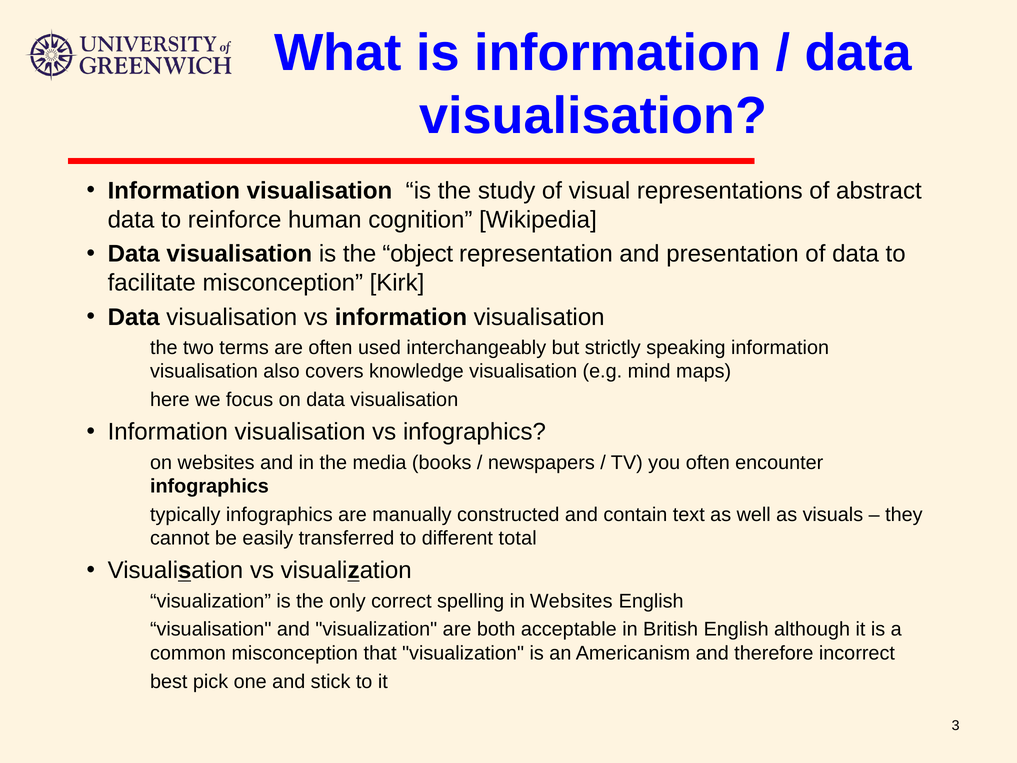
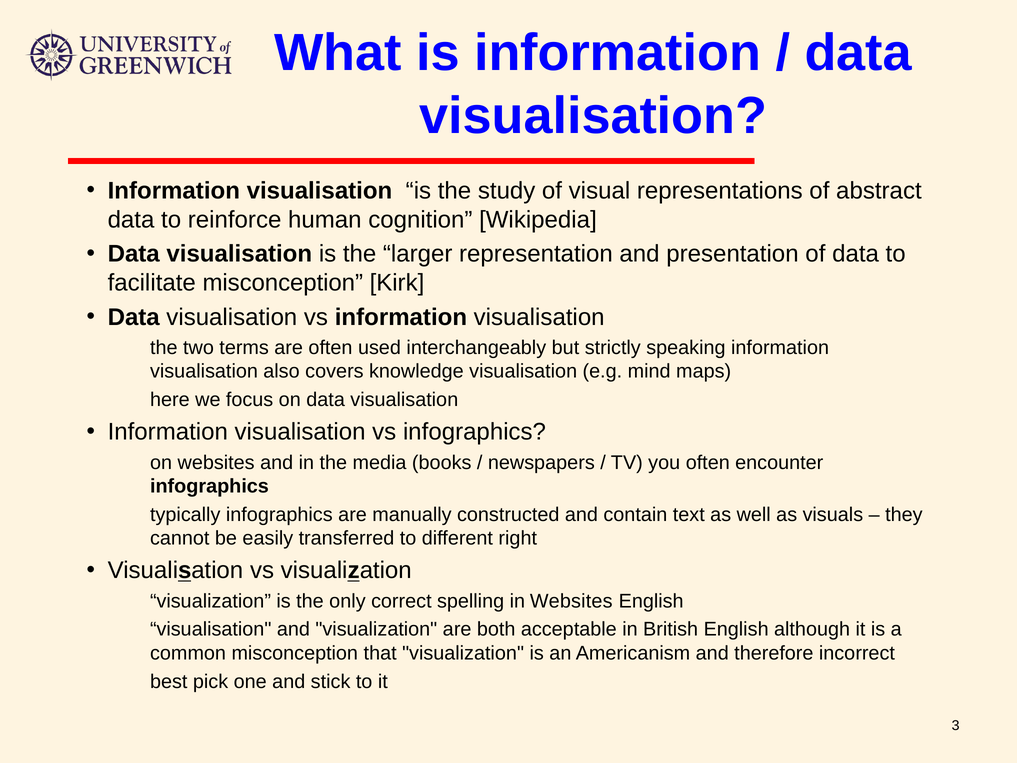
object: object -> larger
total: total -> right
